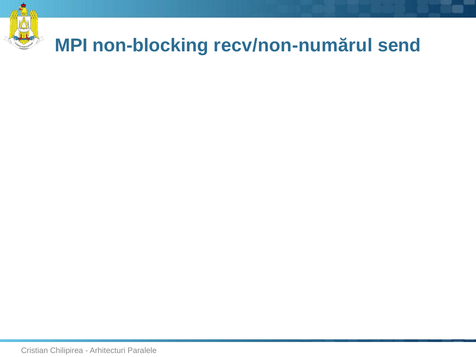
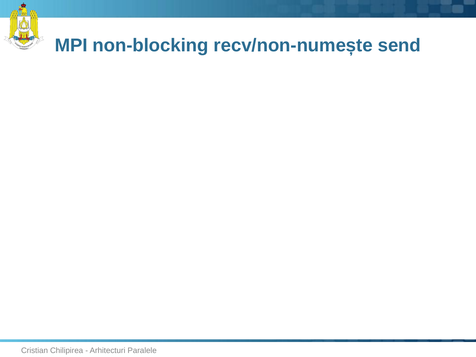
recv/non-numărul: recv/non-numărul -> recv/non-numește
